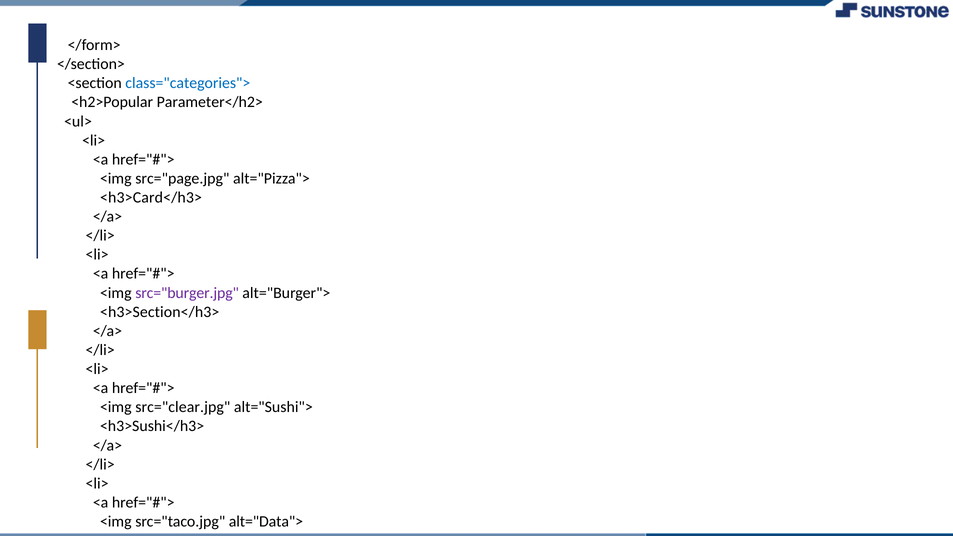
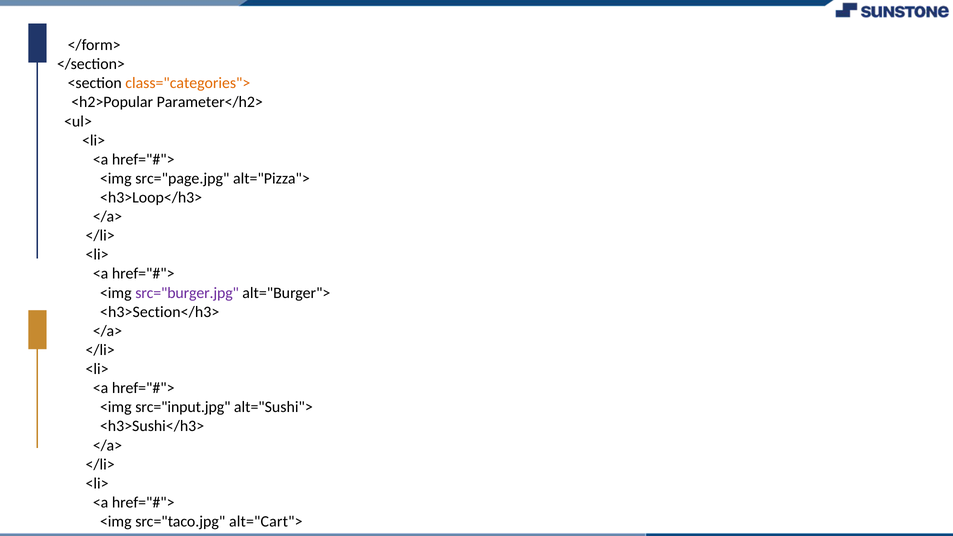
class="categories"> colour: blue -> orange
<h3>Card</h3>: <h3>Card</h3> -> <h3>Loop</h3>
src="clear.jpg: src="clear.jpg -> src="input.jpg
alt="Data">: alt="Data"> -> alt="Cart">
